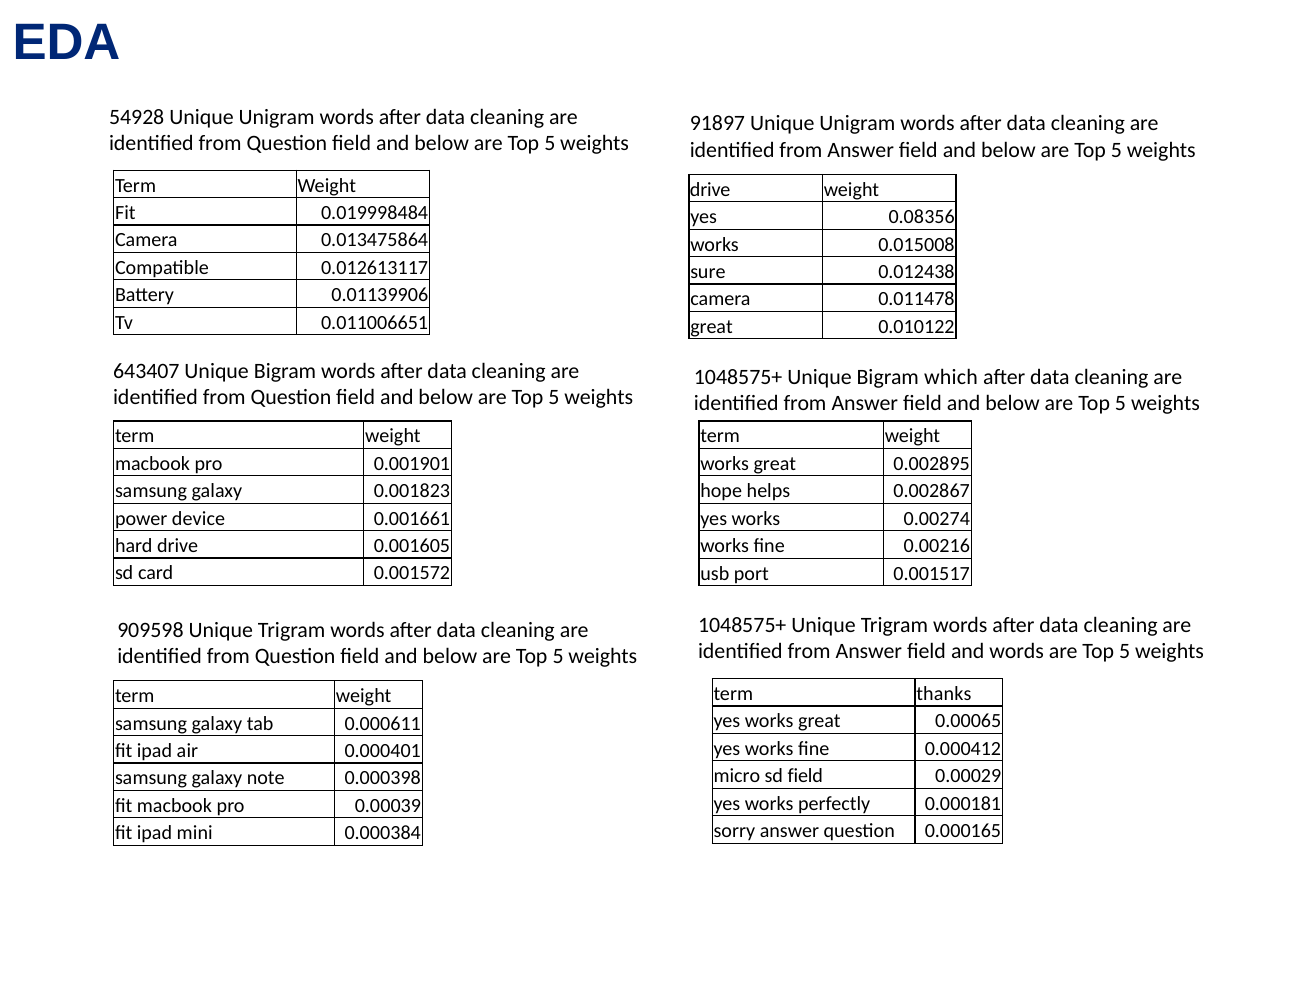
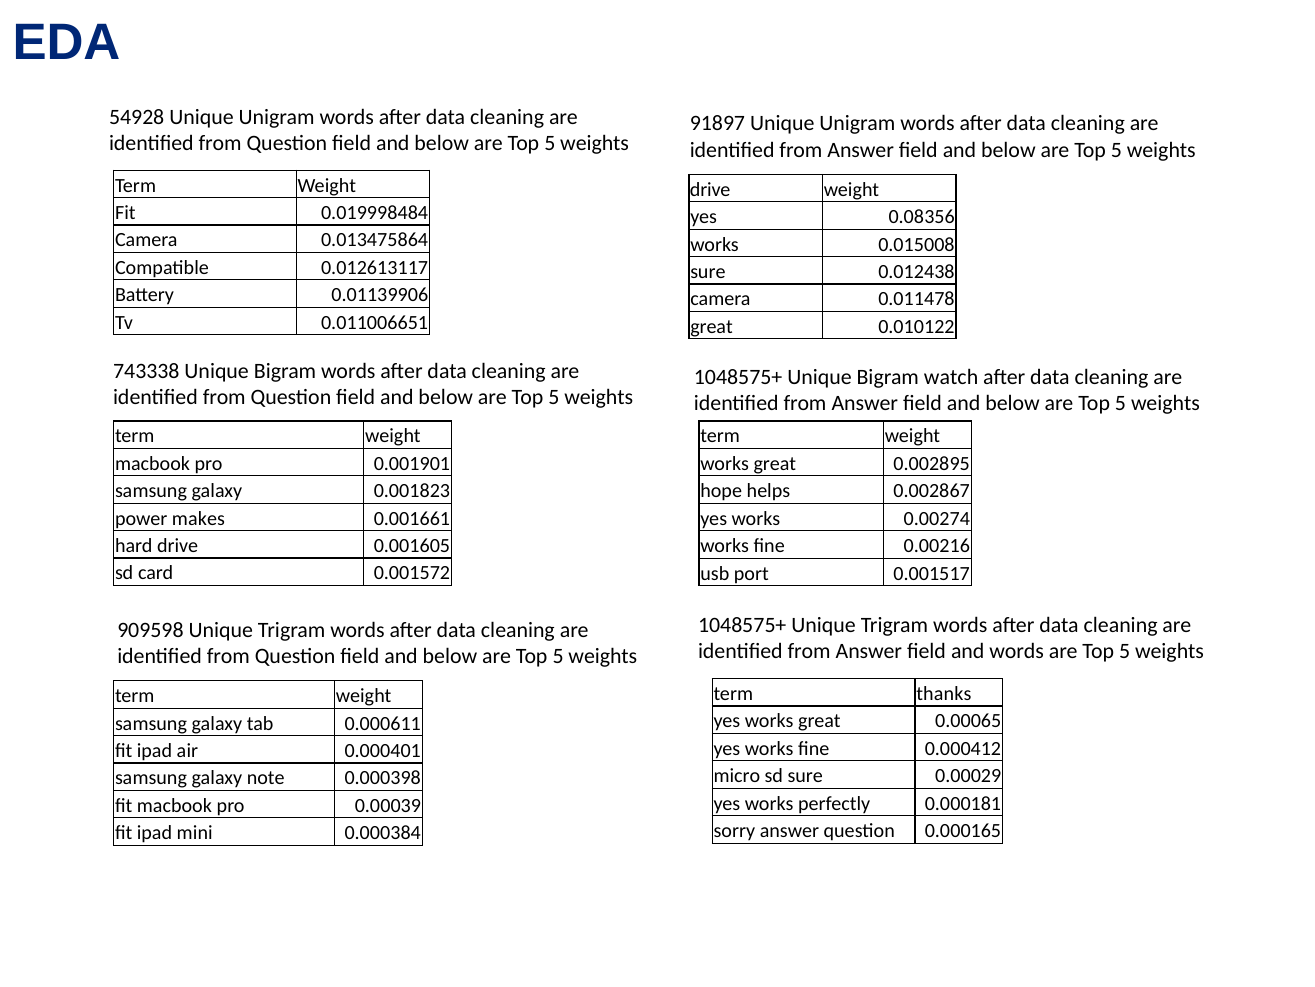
643407: 643407 -> 743338
which: which -> watch
device: device -> makes
sd field: field -> sure
